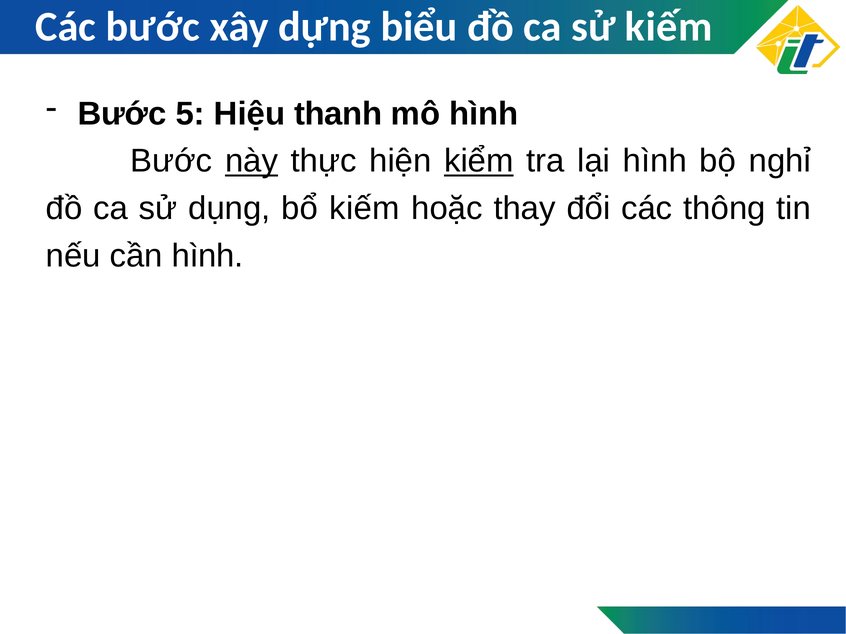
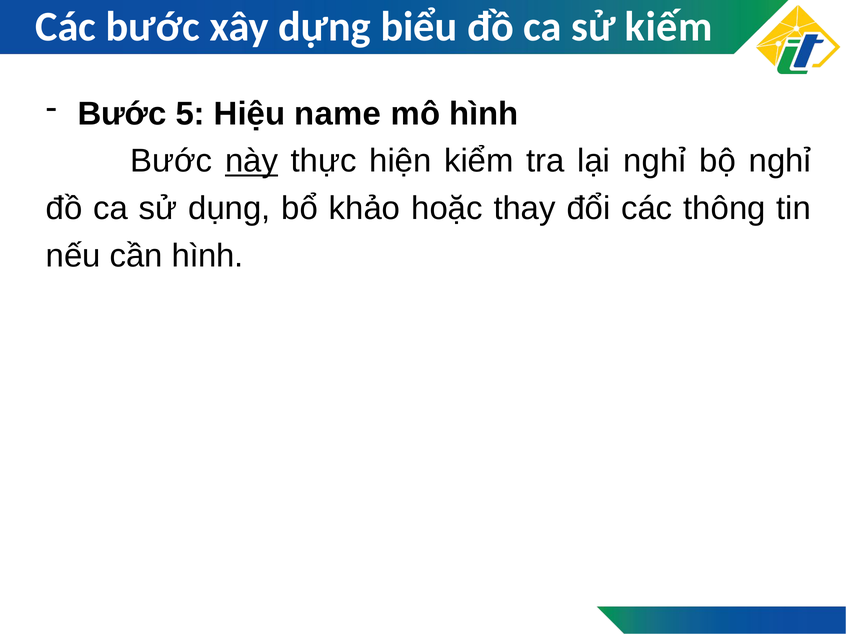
thanh: thanh -> name
kiểm underline: present -> none
lại hình: hình -> nghỉ
bổ kiếm: kiếm -> khảo
